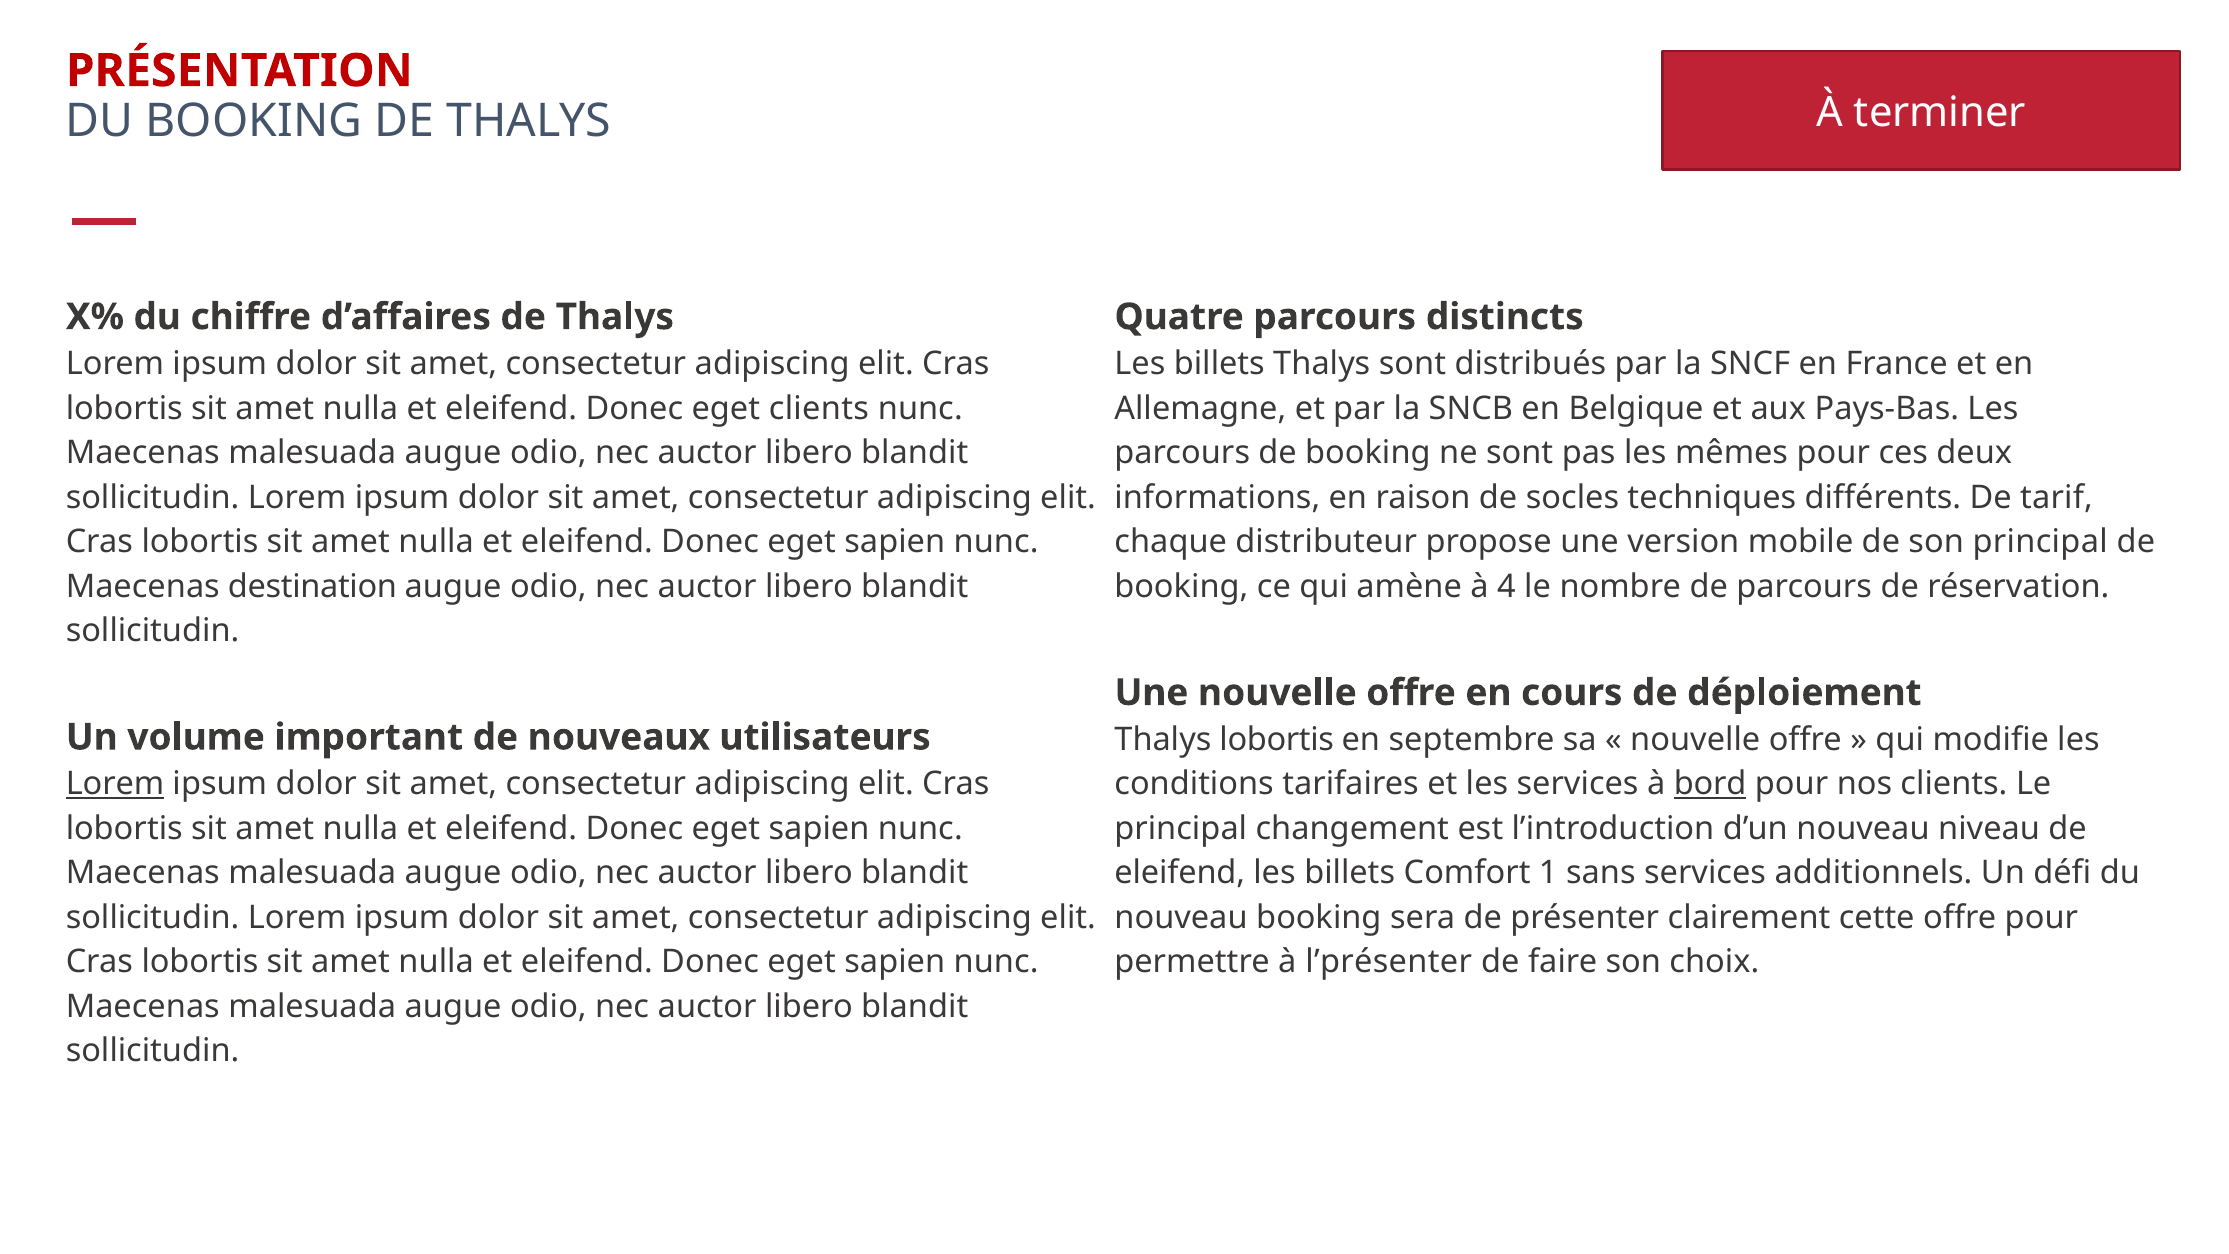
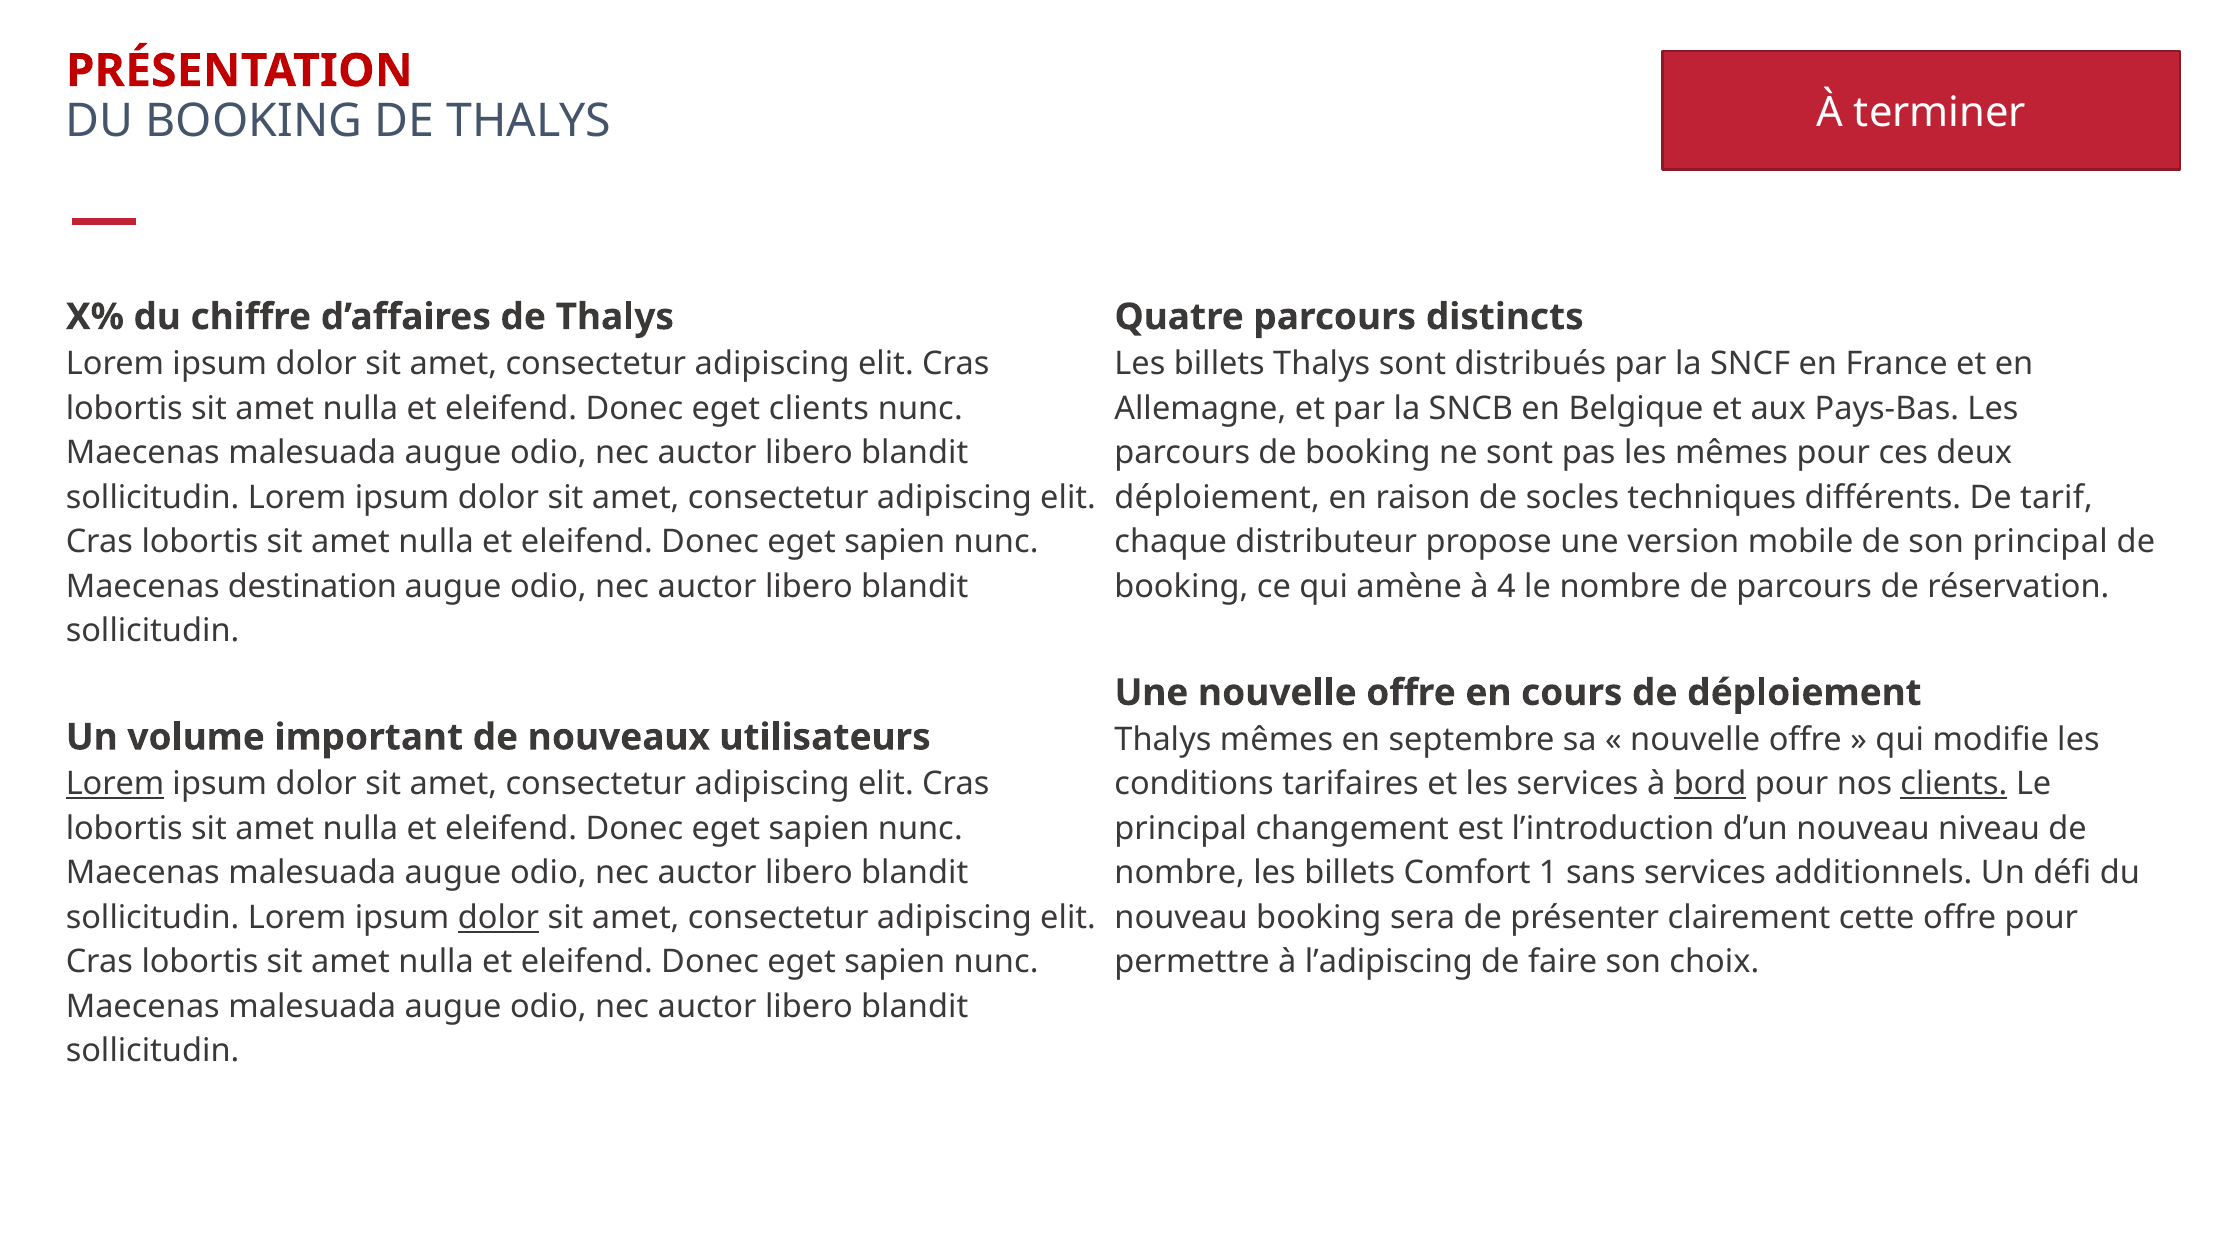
informations at (1217, 497): informations -> déploiement
Thalys lobortis: lobortis -> mêmes
clients at (1954, 784) underline: none -> present
eleifend at (1180, 873): eleifend -> nombre
dolor at (498, 918) underline: none -> present
l’présenter: l’présenter -> l’adipiscing
